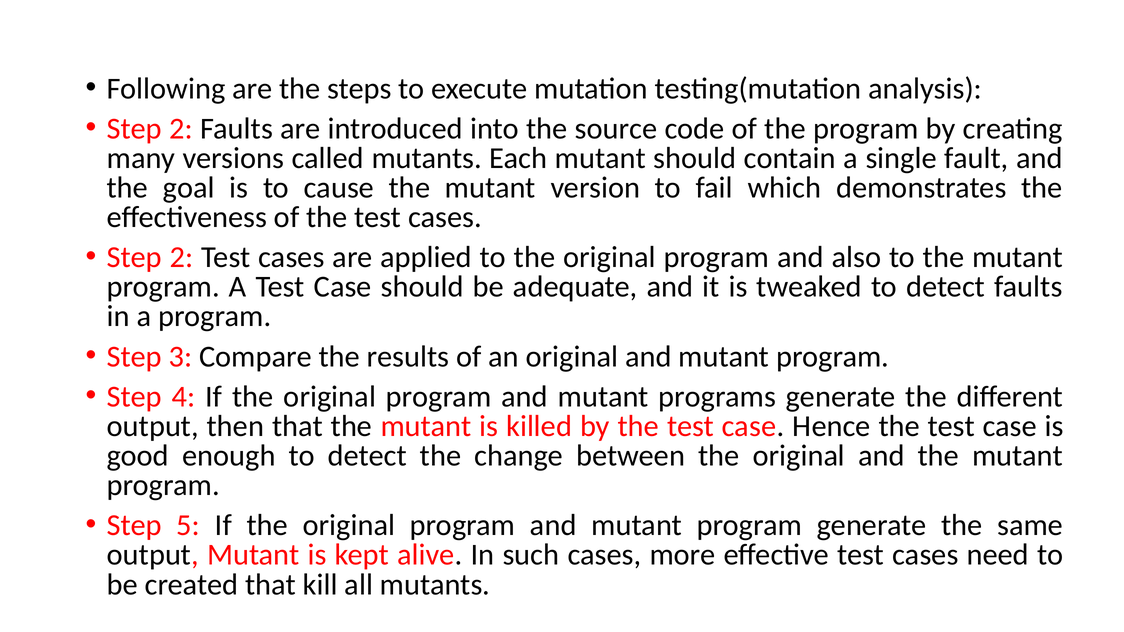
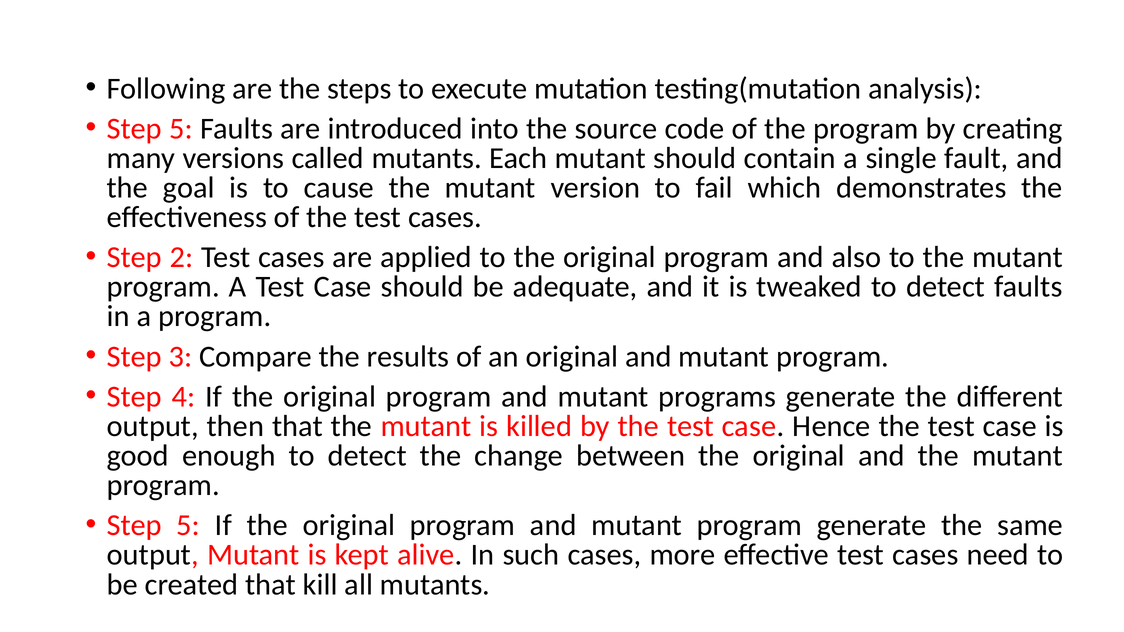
2 at (181, 129): 2 -> 5
